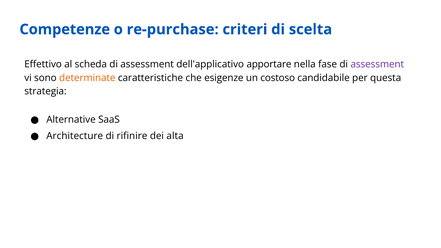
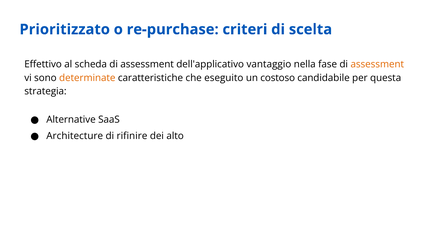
Competenze: Competenze -> Prioritizzato
apportare: apportare -> vantaggio
assessment at (377, 64) colour: purple -> orange
esigenze: esigenze -> eseguito
alta: alta -> alto
